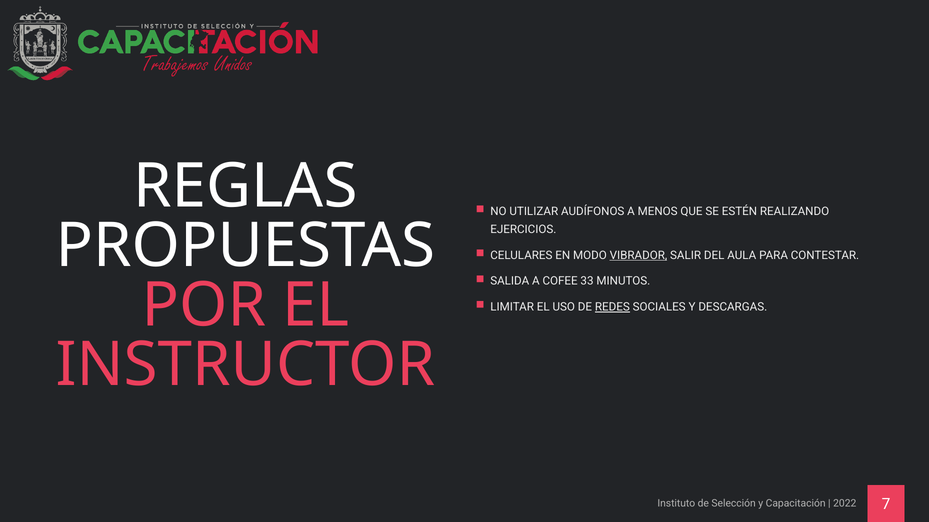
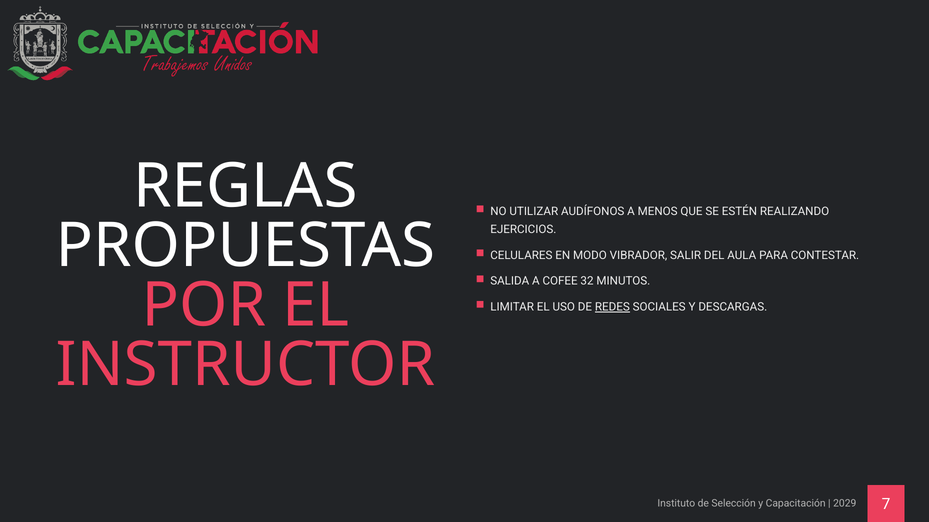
VIBRADOR underline: present -> none
33: 33 -> 32
2022: 2022 -> 2029
